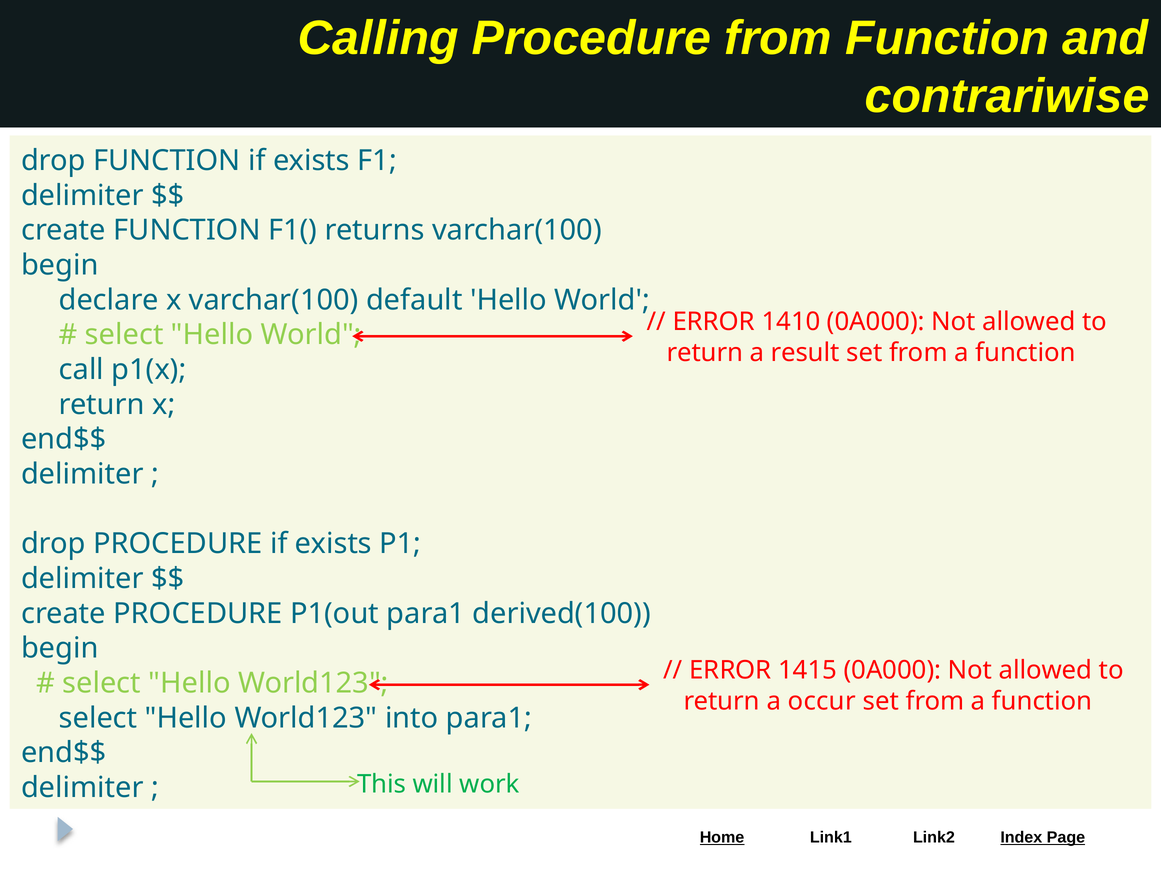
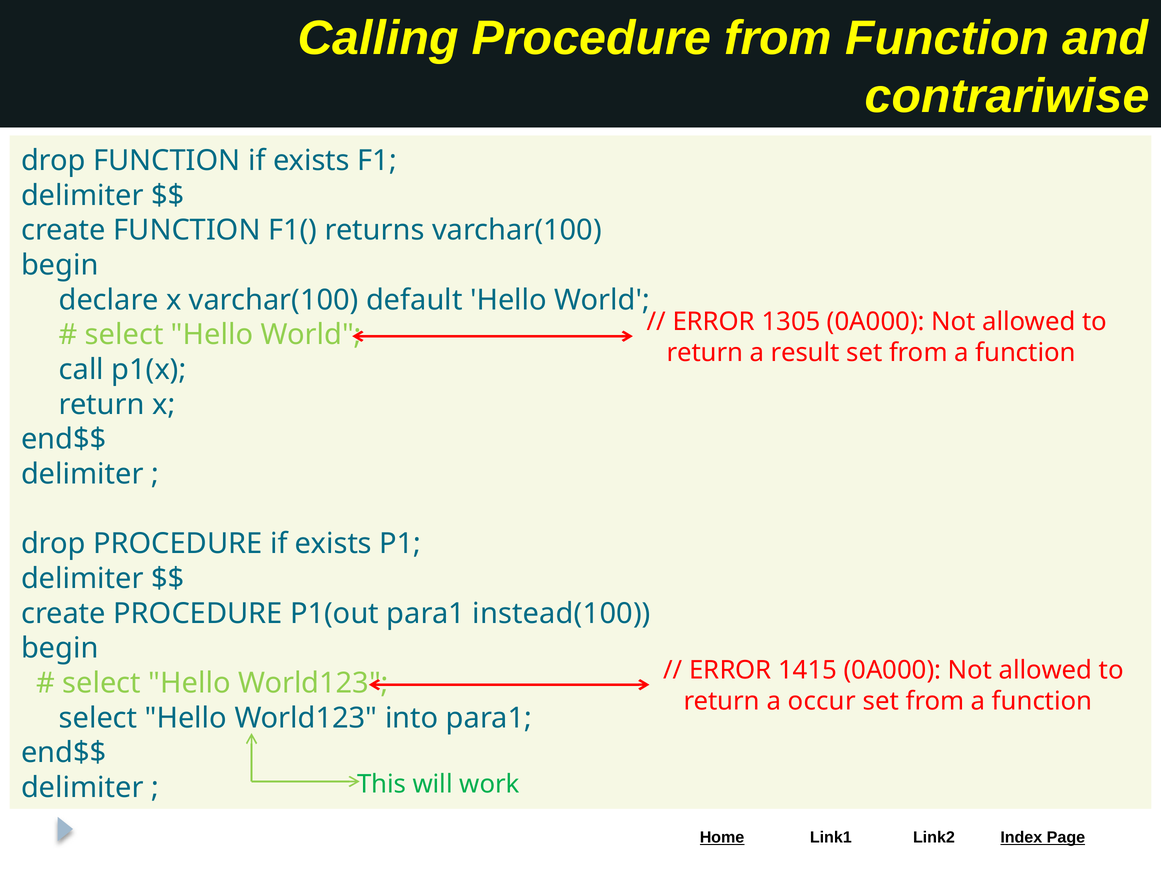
1410: 1410 -> 1305
derived(100: derived(100 -> instead(100
